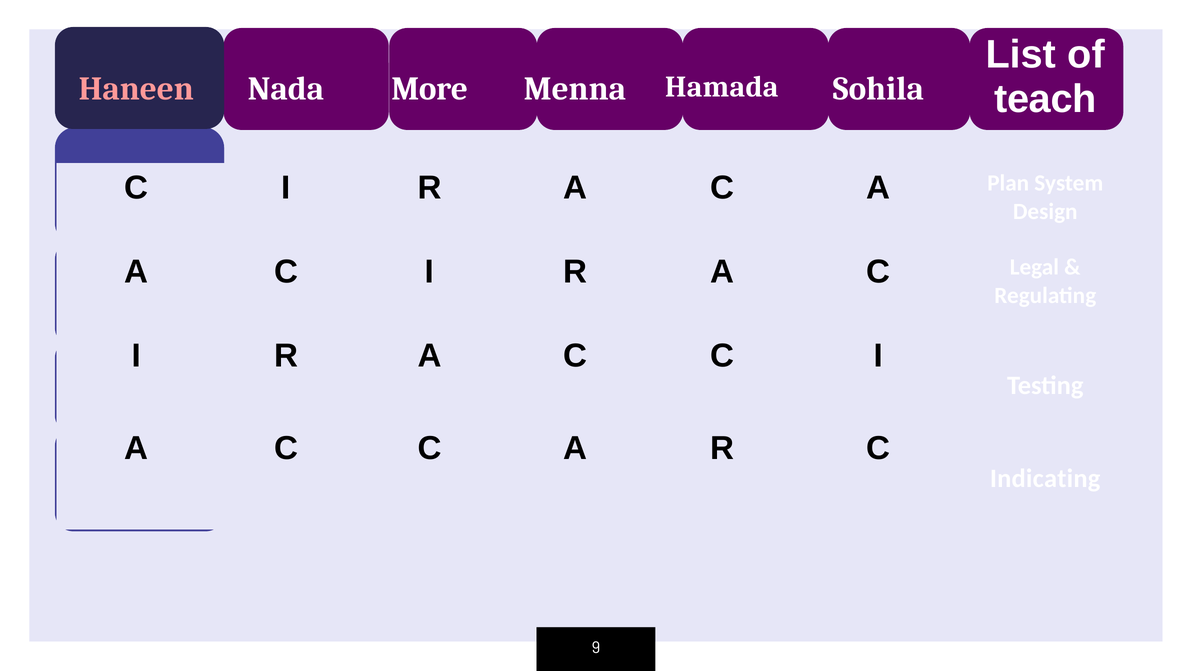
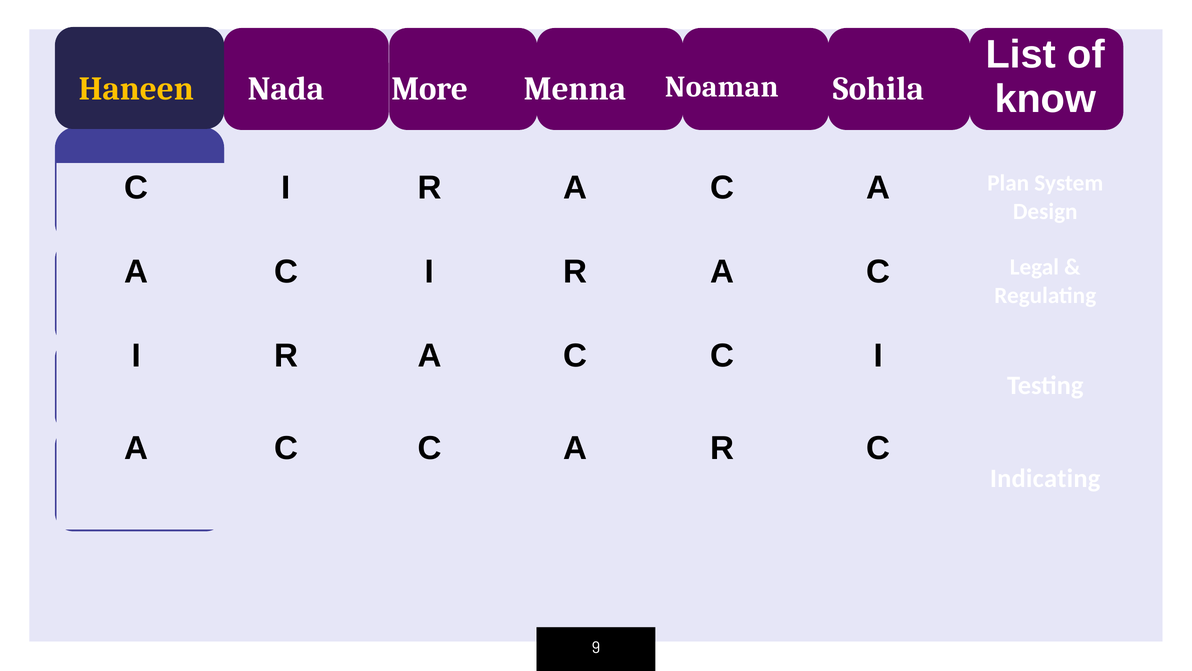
Haneen colour: pink -> yellow
Hamada: Hamada -> Noaman
teach: teach -> know
